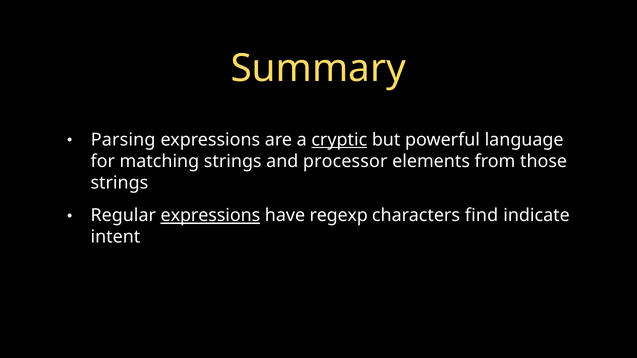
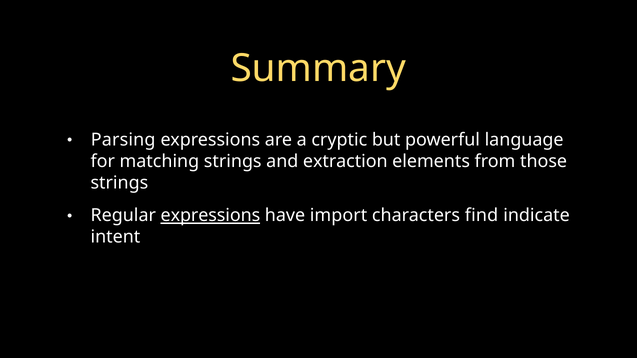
cryptic underline: present -> none
processor: processor -> extraction
regexp: regexp -> import
